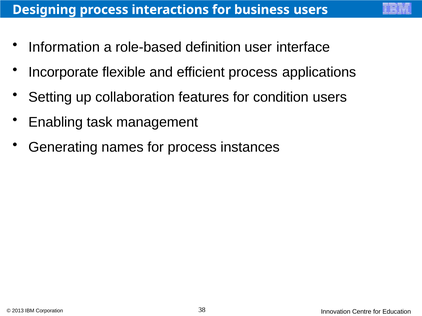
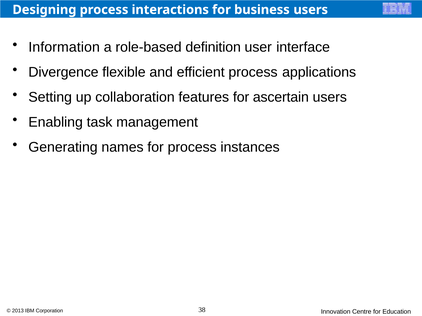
Incorporate: Incorporate -> Divergence
condition: condition -> ascertain
